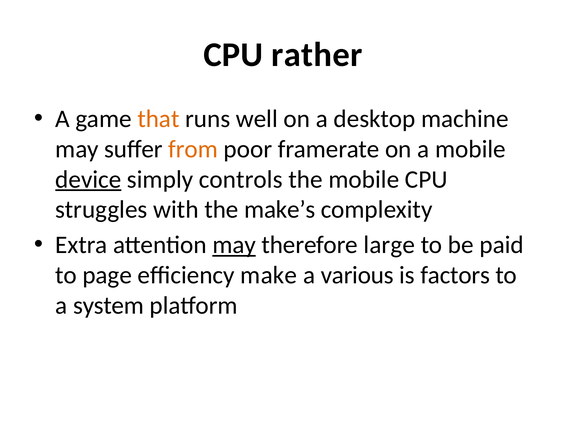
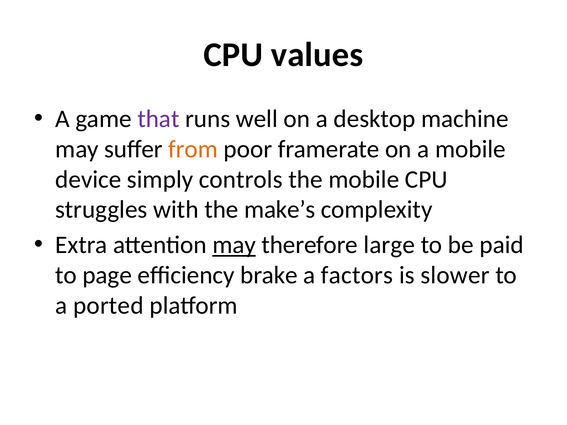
rather: rather -> values
that colour: orange -> purple
device underline: present -> none
make: make -> brake
various: various -> factors
factors: factors -> slower
system: system -> ported
